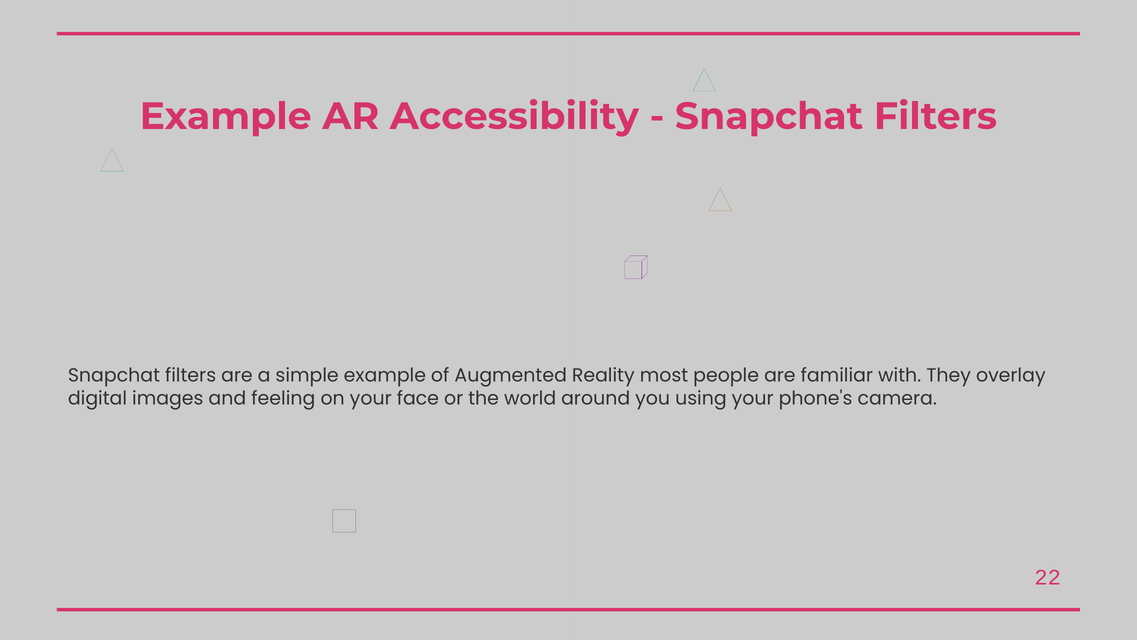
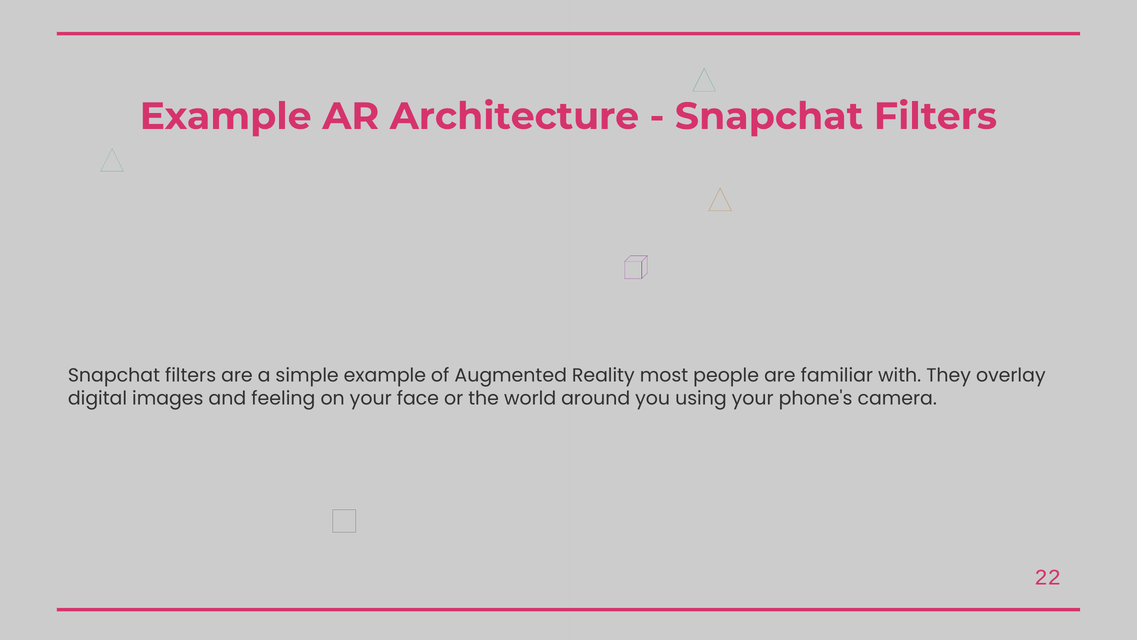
Accessibility: Accessibility -> Architecture
